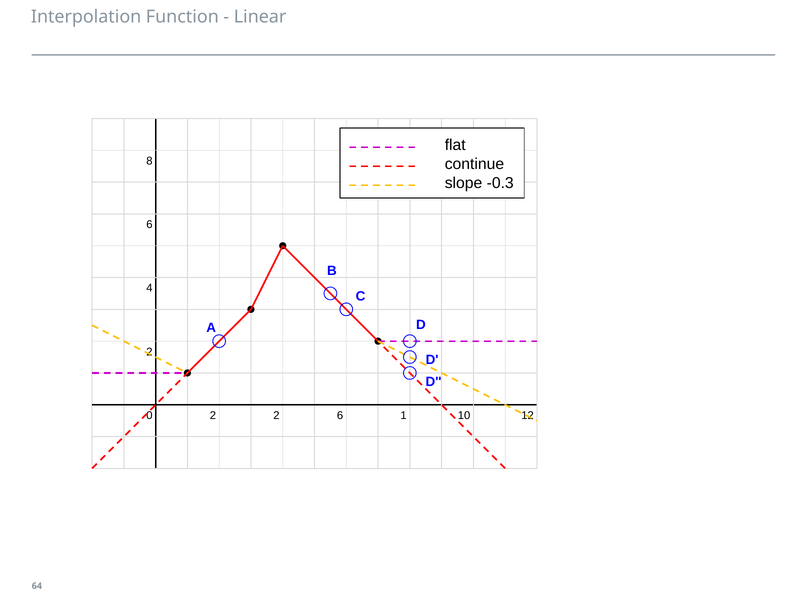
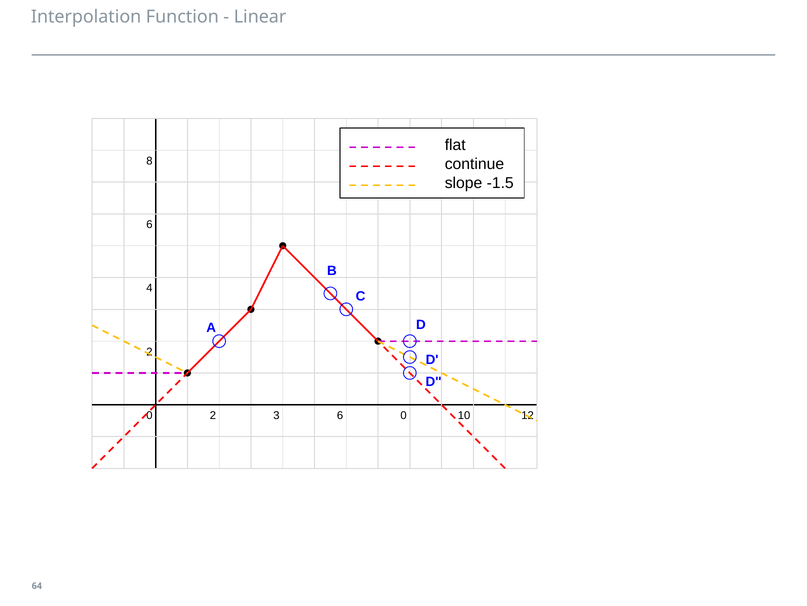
-0.3: -0.3 -> -1.5
2 2: 2 -> 3
6 1: 1 -> 0
